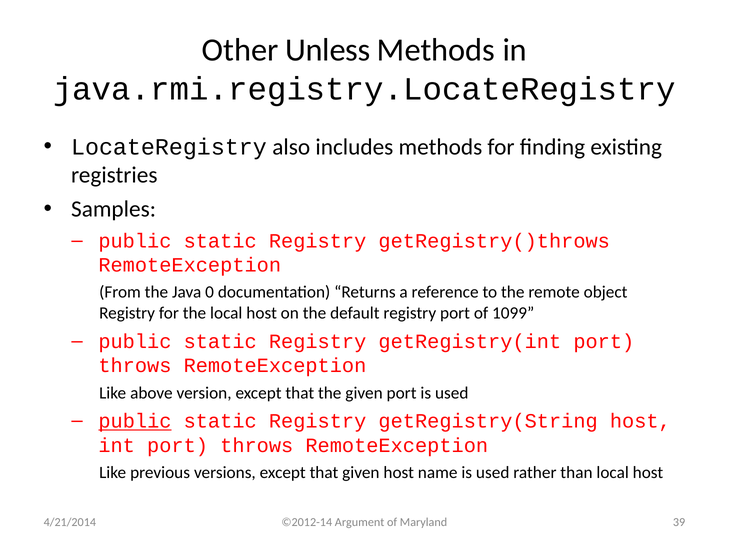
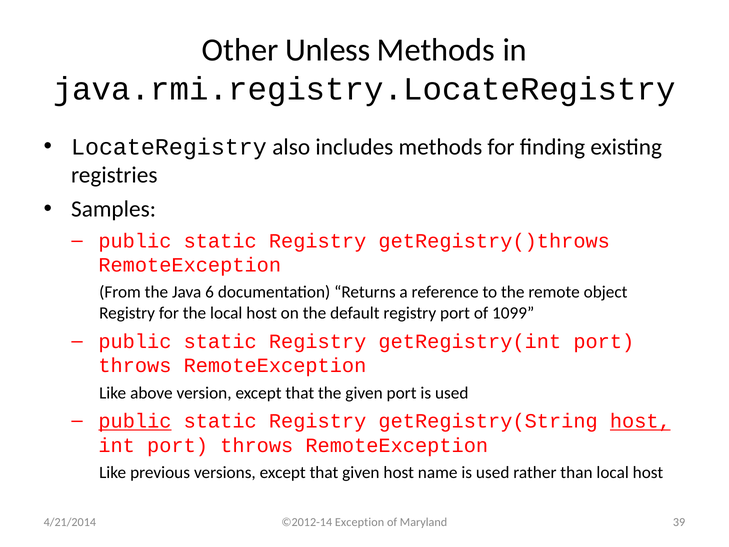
0: 0 -> 6
host at (640, 421) underline: none -> present
Argument: Argument -> Exception
